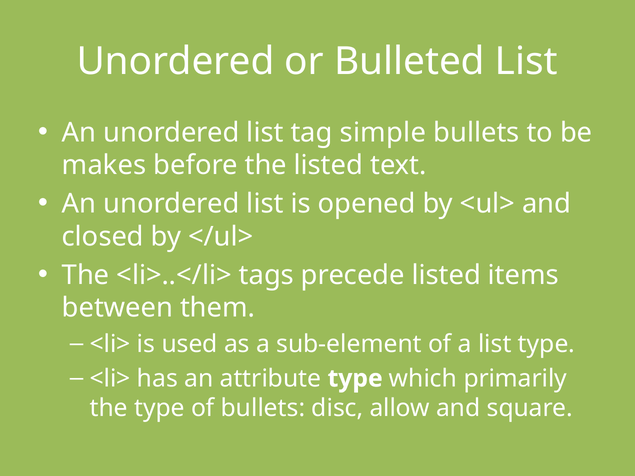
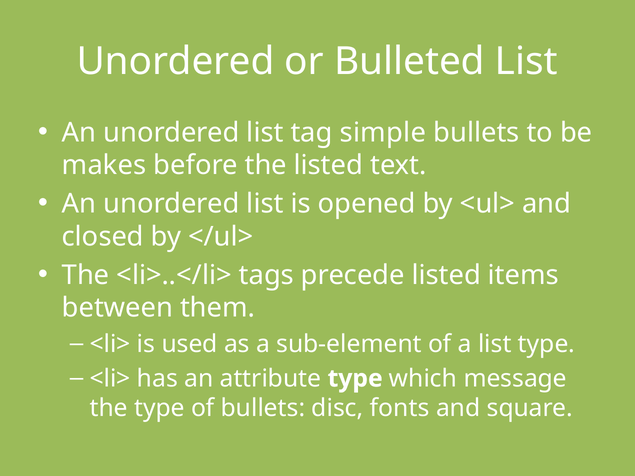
primarily: primarily -> message
allow: allow -> fonts
